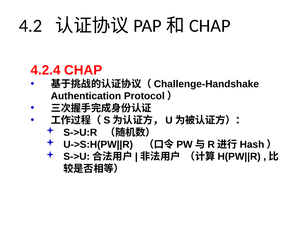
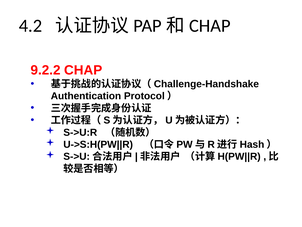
4.2.4: 4.2.4 -> 9.2.2
